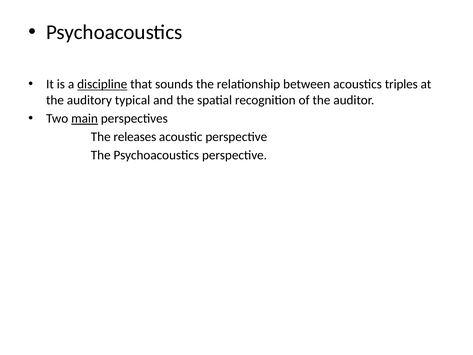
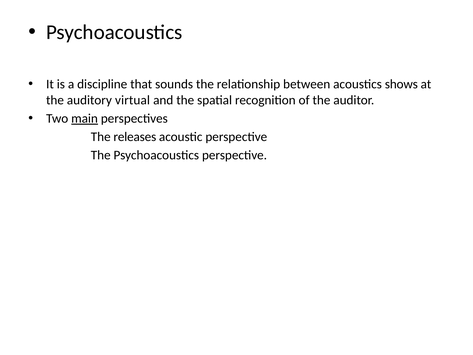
discipline underline: present -> none
triples: triples -> shows
typical: typical -> virtual
